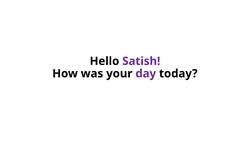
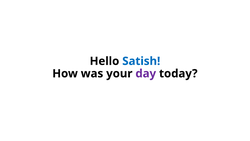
Satish colour: purple -> blue
